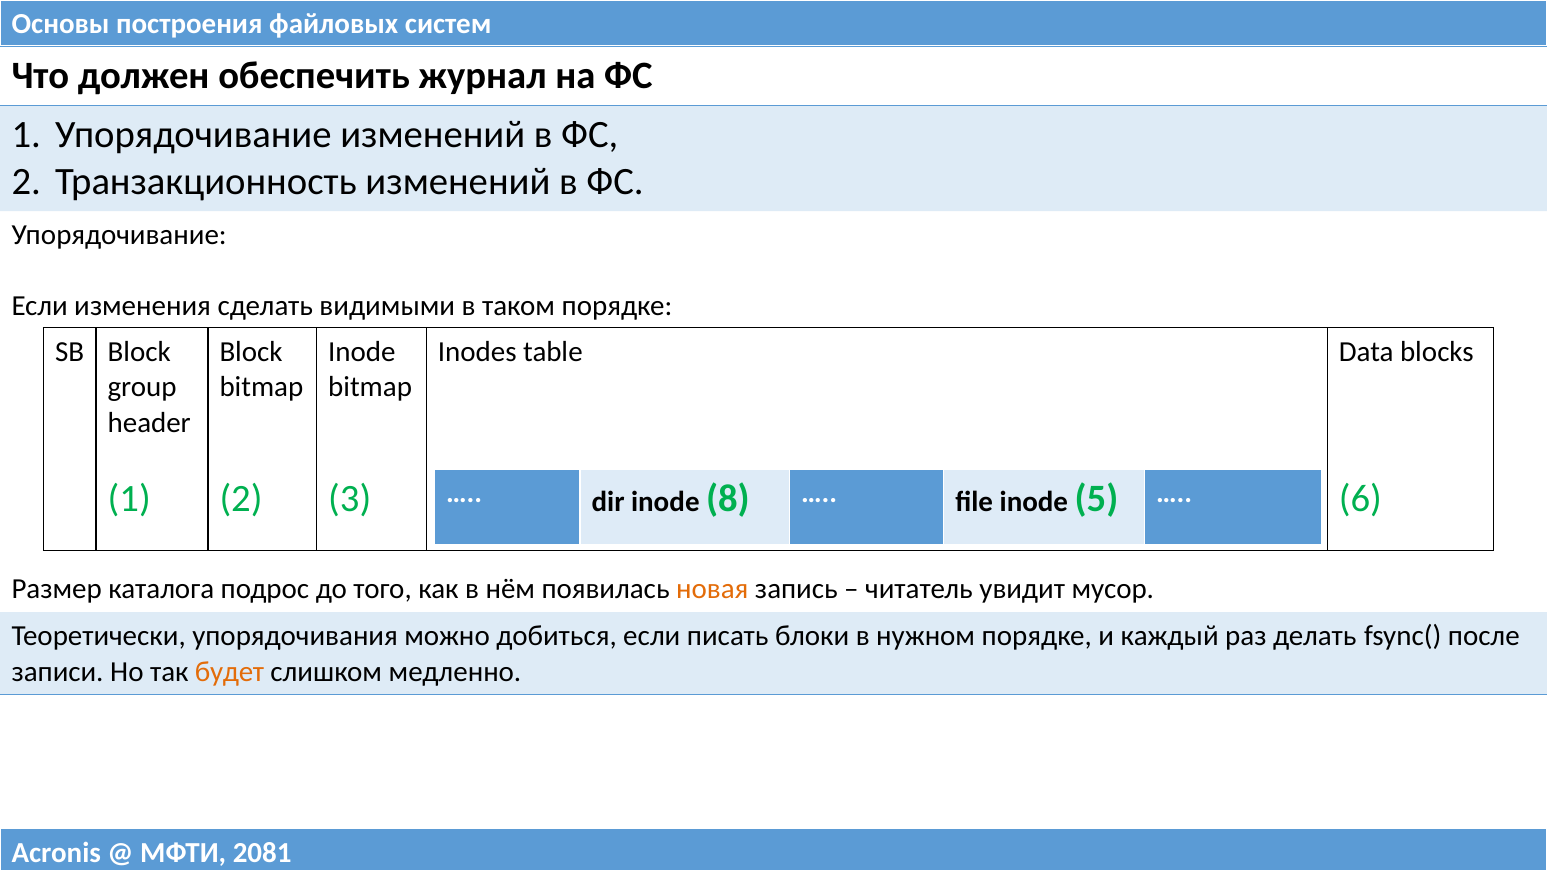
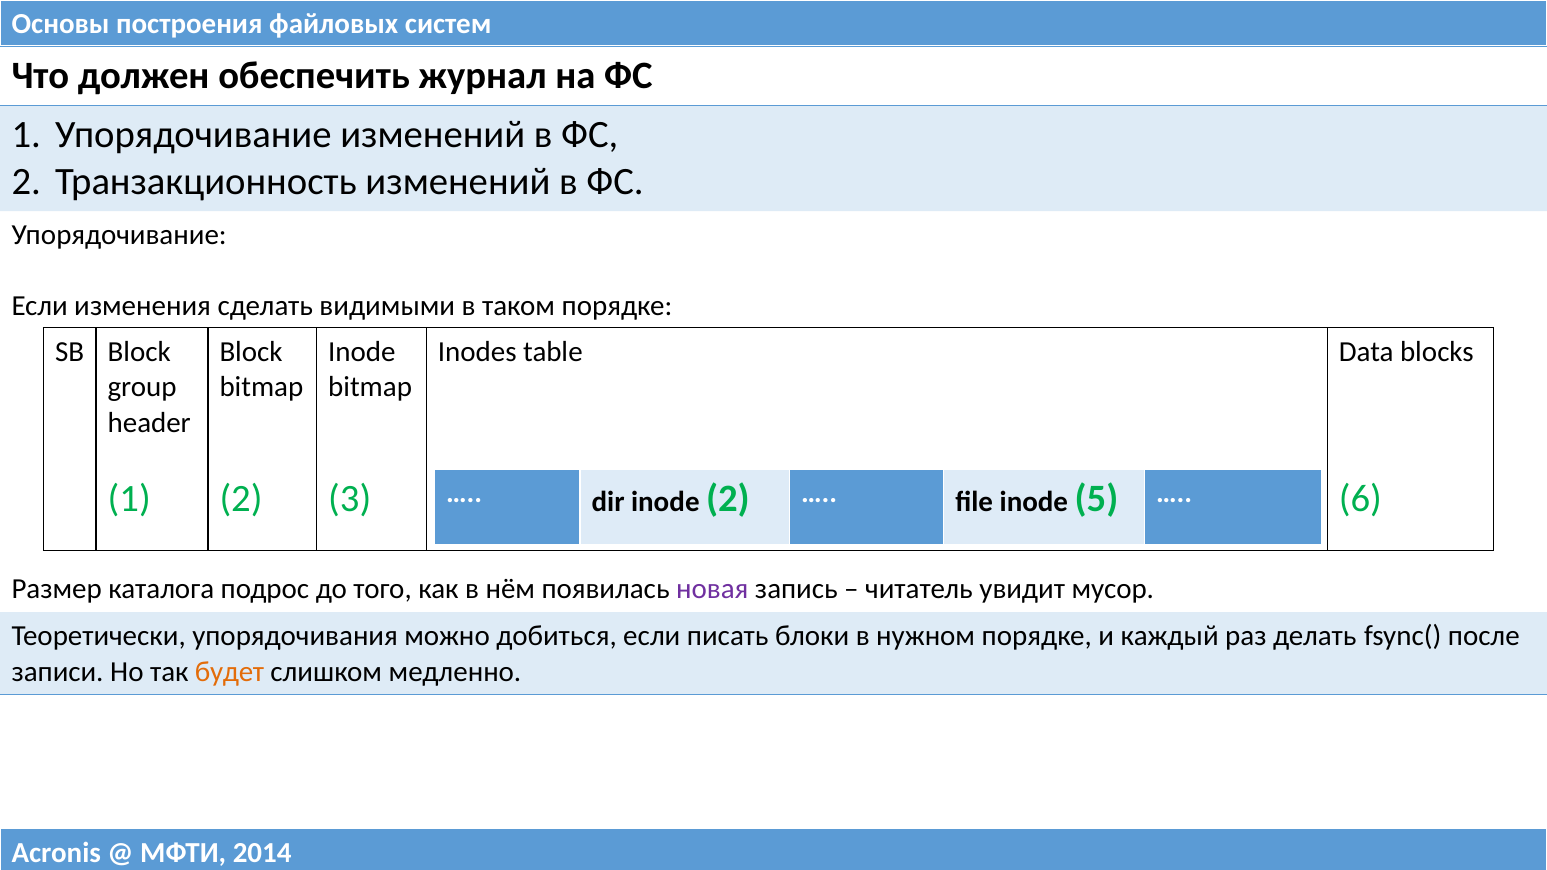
inode 8: 8 -> 2
новая colour: orange -> purple
2081: 2081 -> 2014
